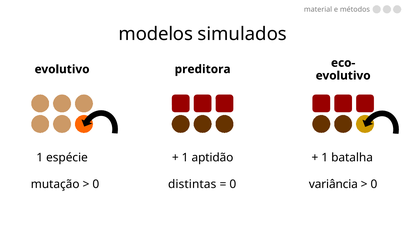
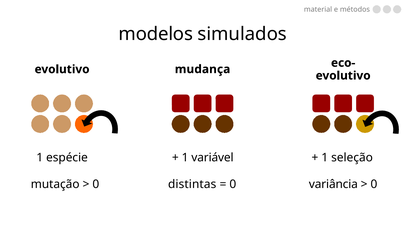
preditora: preditora -> mudança
aptidão: aptidão -> variável
batalha: batalha -> seleção
